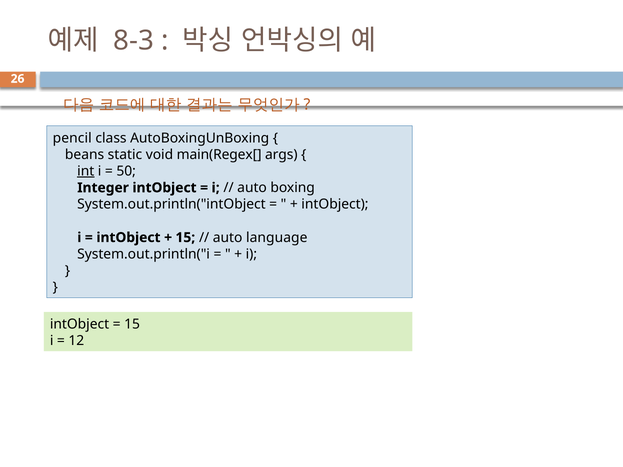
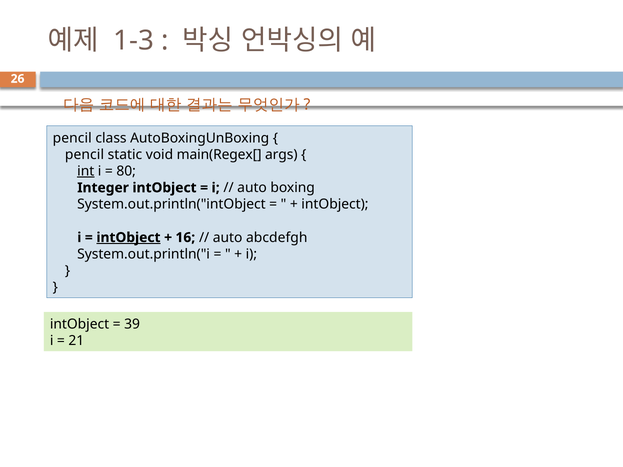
8-3: 8-3 -> 1-3
beans at (85, 155): beans -> pencil
50: 50 -> 80
intObject at (128, 238) underline: none -> present
15 at (185, 238): 15 -> 16
language: language -> abcdefgh
15 at (132, 324): 15 -> 39
12: 12 -> 21
